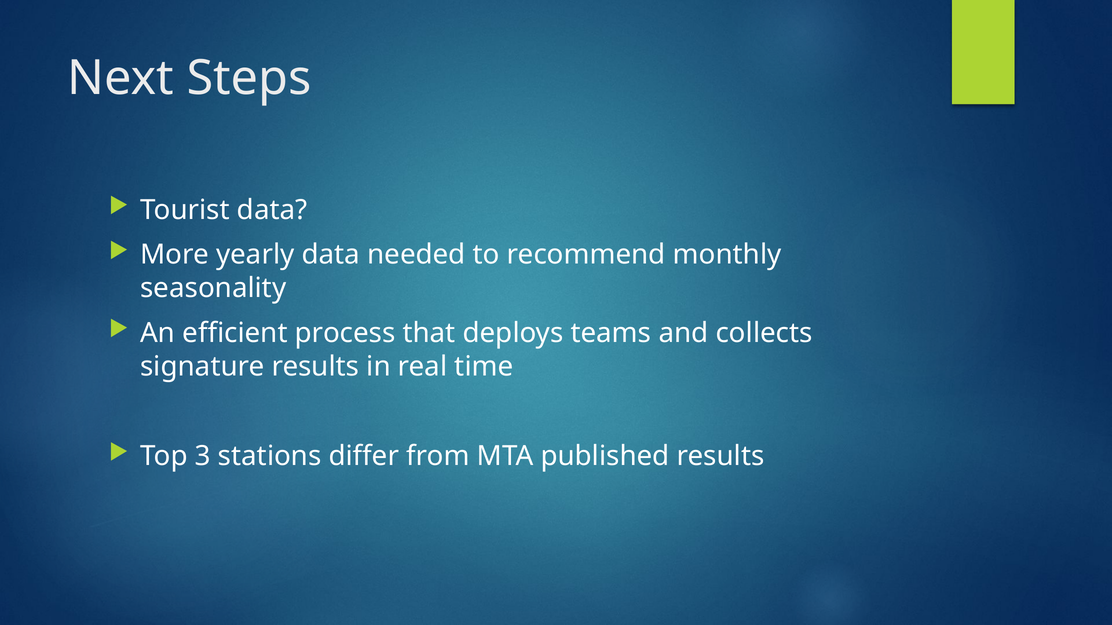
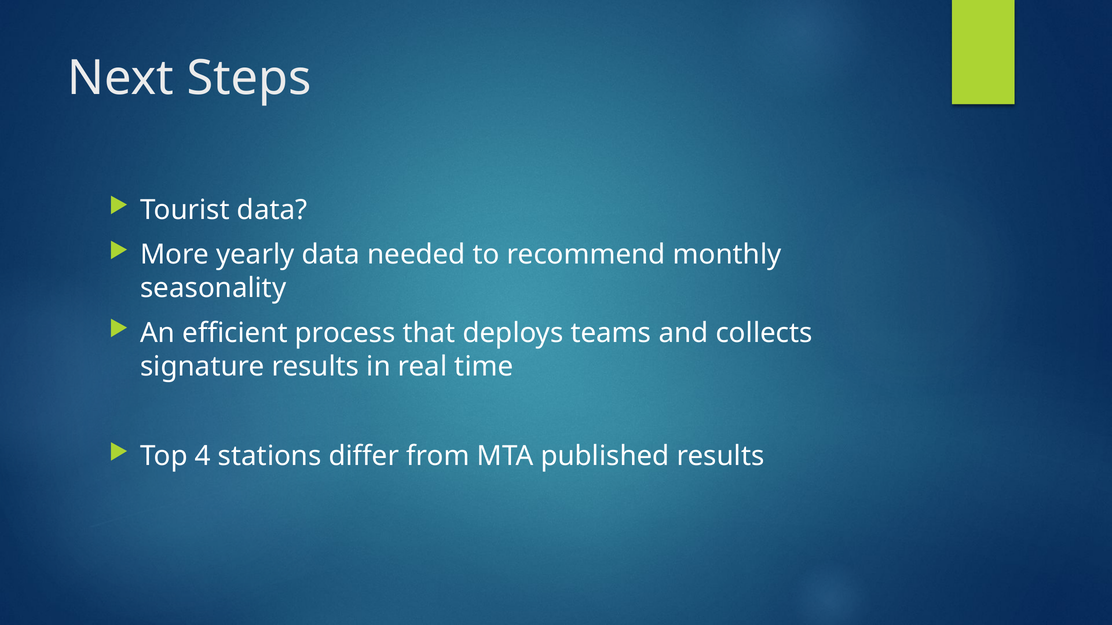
3: 3 -> 4
